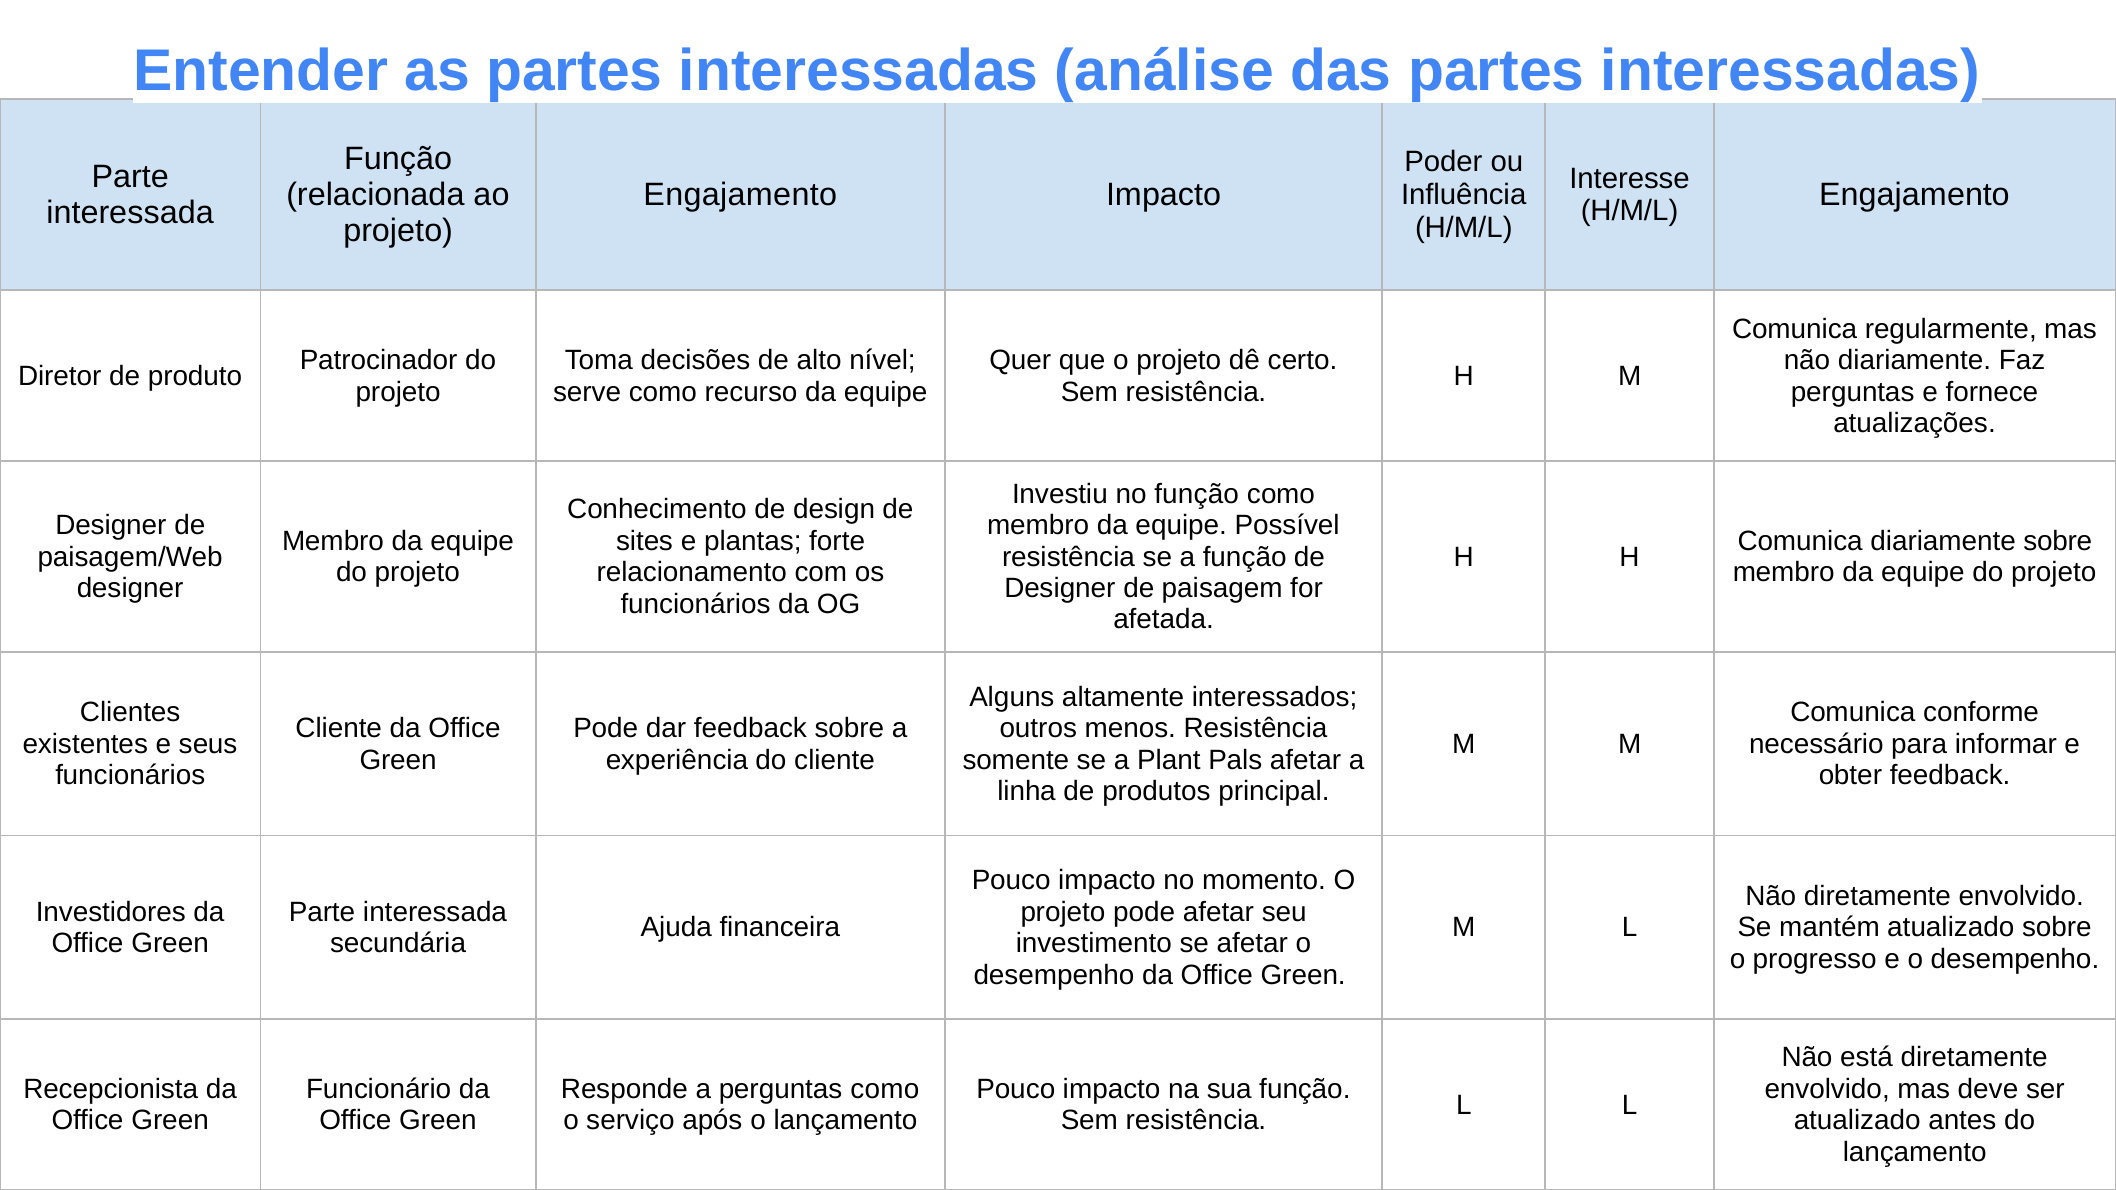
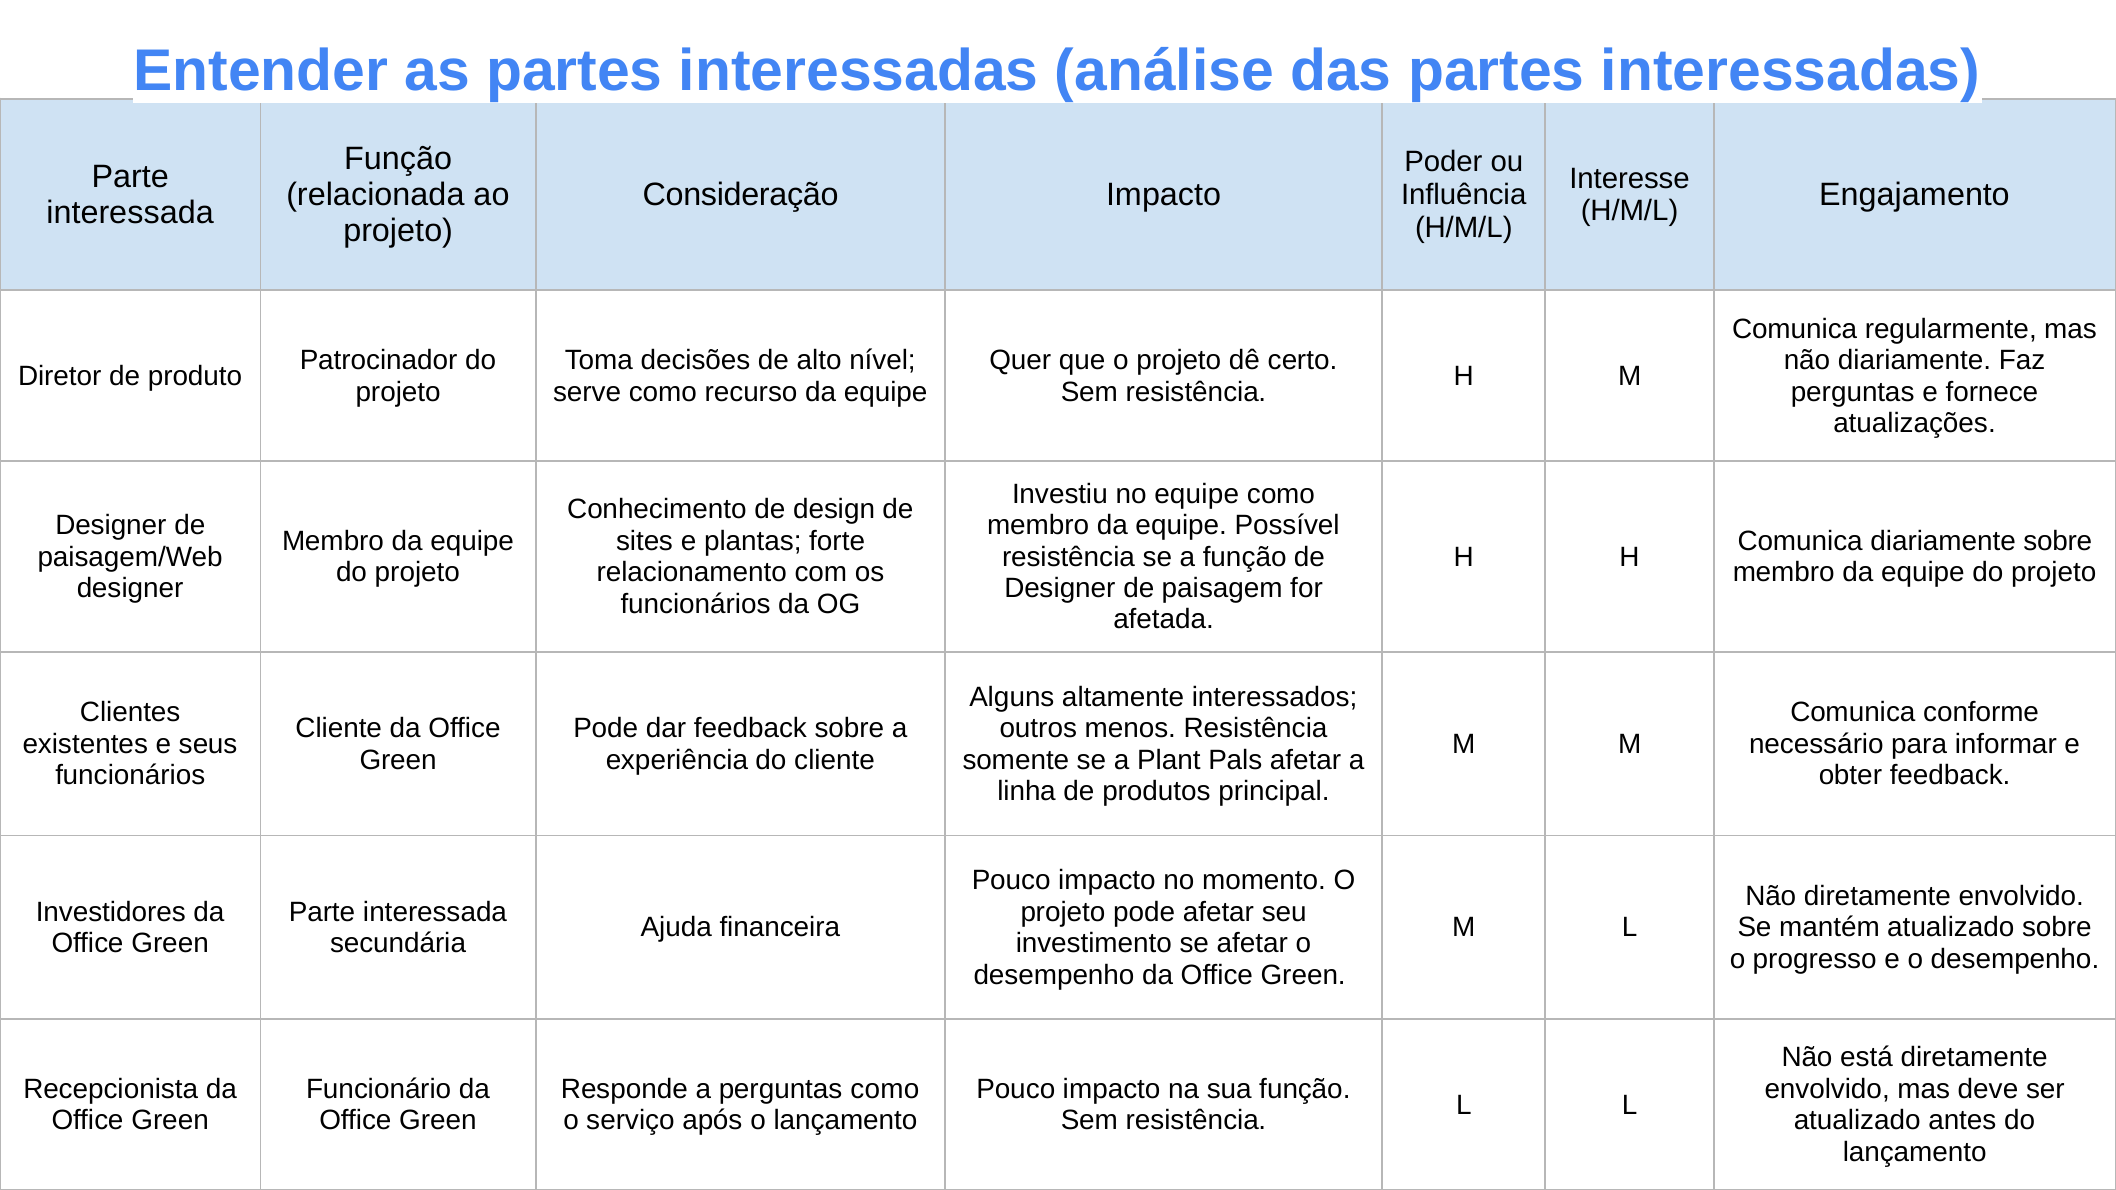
Engajamento at (740, 195): Engajamento -> Consideração
no função: função -> equipe
